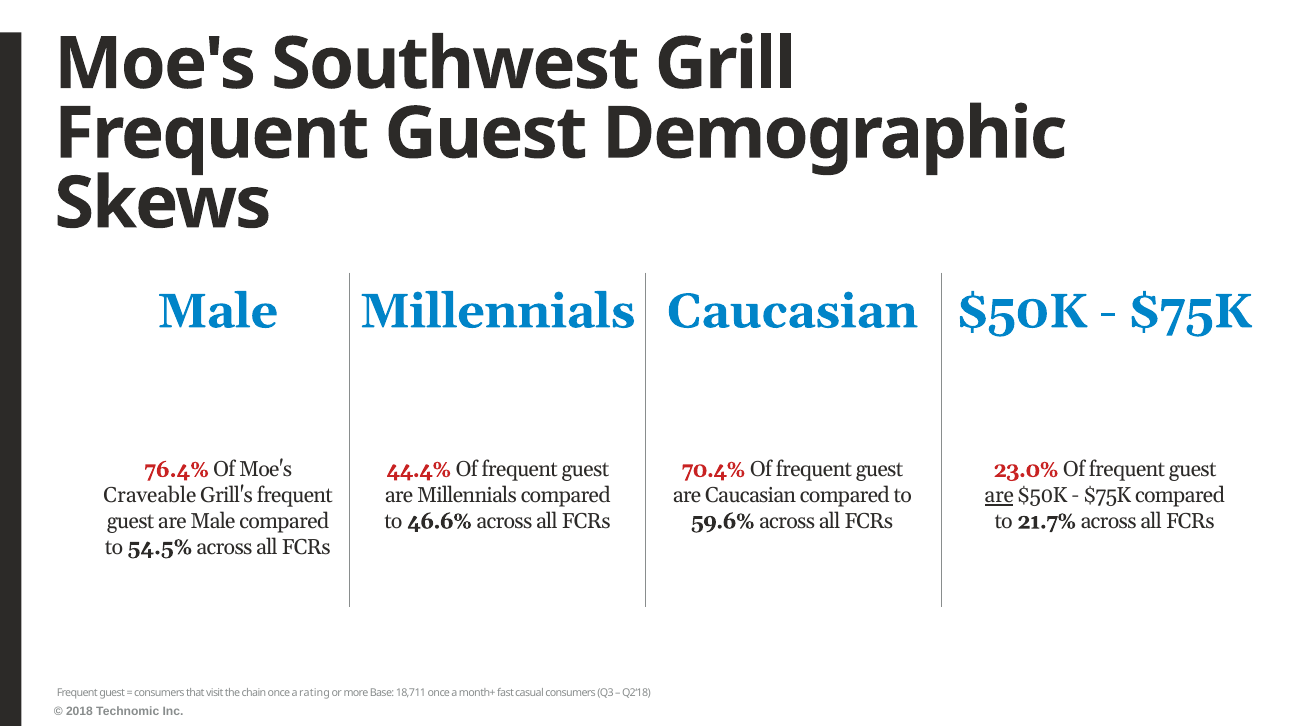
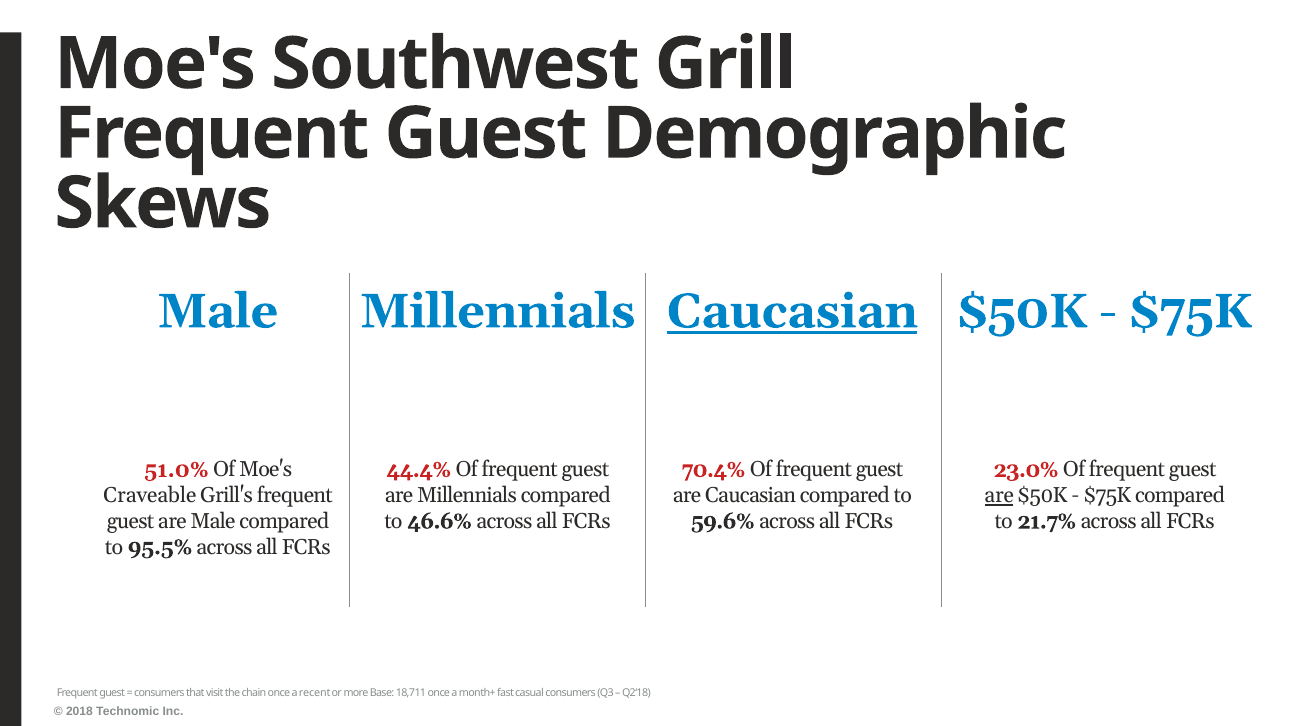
Caucasian at (792, 311) underline: none -> present
76.4%: 76.4% -> 51.0%
54.5%: 54.5% -> 95.5%
rating: rating -> recent
